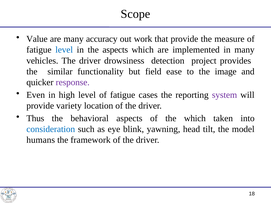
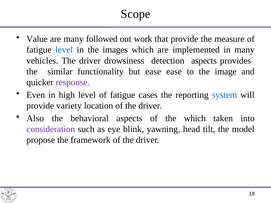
accuracy: accuracy -> followed
the aspects: aspects -> images
detection project: project -> aspects
but field: field -> ease
system colour: purple -> blue
Thus: Thus -> Also
consideration colour: blue -> purple
humans: humans -> propose
